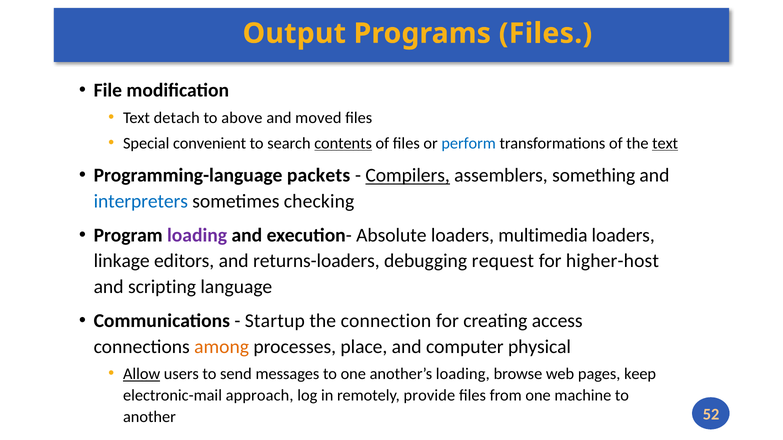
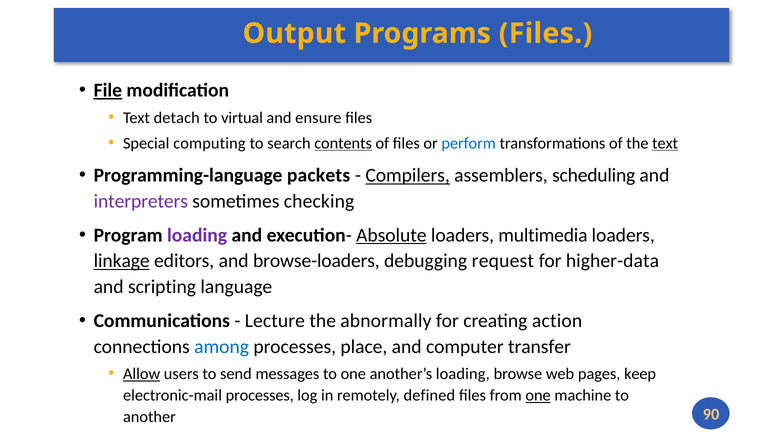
File underline: none -> present
above: above -> virtual
moved: moved -> ensure
convenient: convenient -> computing
something: something -> scheduling
interpreters colour: blue -> purple
Absolute underline: none -> present
linkage underline: none -> present
returns-loaders: returns-loaders -> browse-loaders
higher-host: higher-host -> higher-data
Startup: Startup -> Lecture
connection: connection -> abnormally
access: access -> action
among colour: orange -> blue
physical: physical -> transfer
electronic-mail approach: approach -> processes
provide: provide -> defined
one at (538, 396) underline: none -> present
52: 52 -> 90
